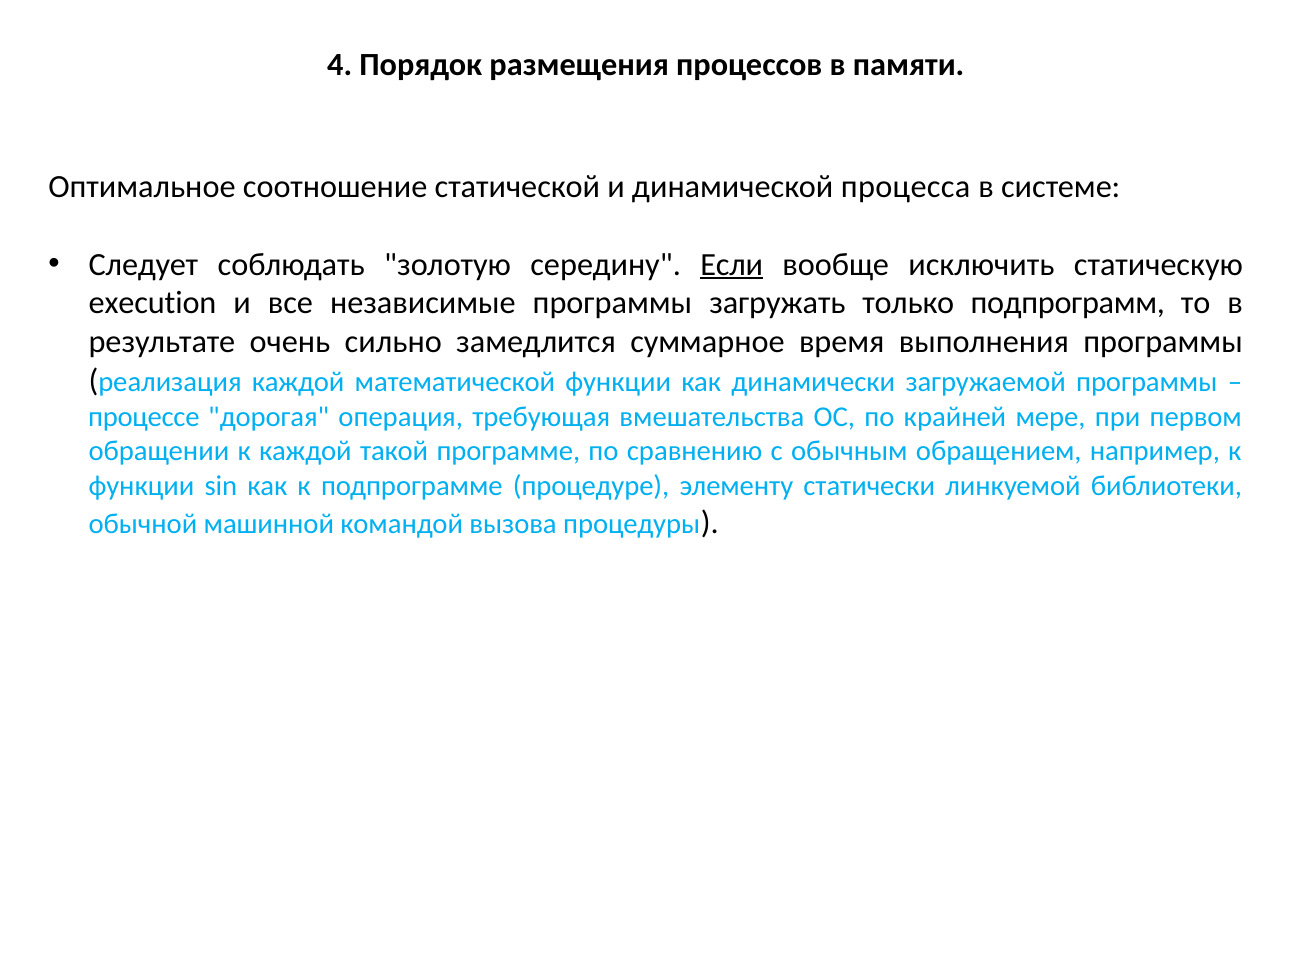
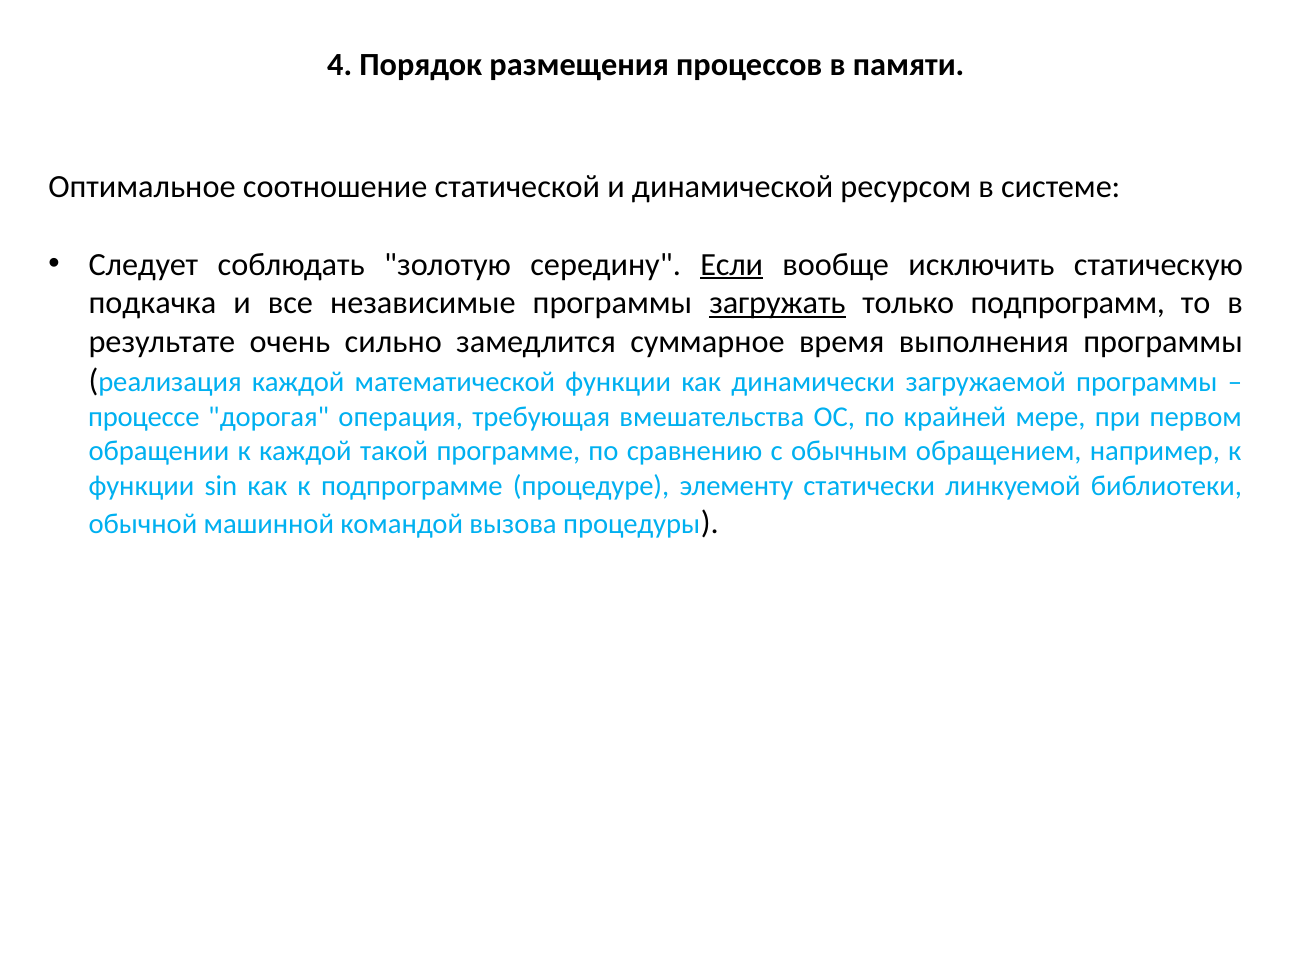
процесса: процесса -> ресурсом
execution: execution -> подкачка
загружать underline: none -> present
